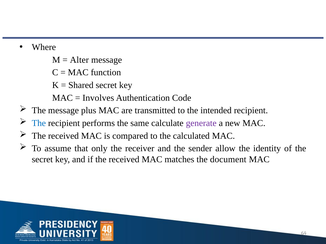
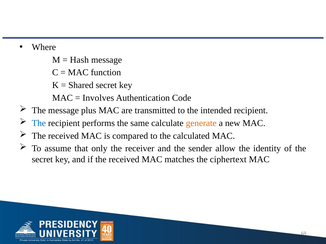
Alter: Alter -> Hash
generate colour: purple -> orange
document: document -> ciphertext
